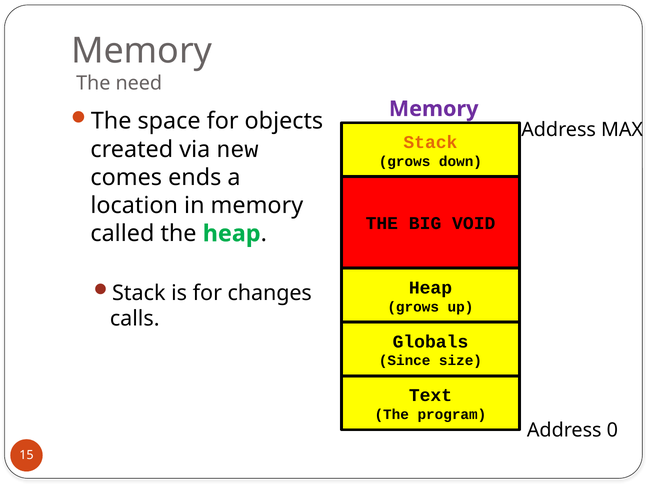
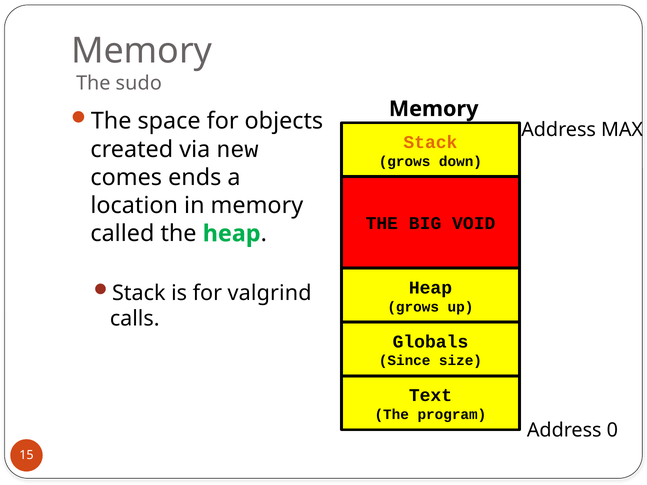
need: need -> sudo
Memory at (434, 109) colour: purple -> black
changes: changes -> valgrind
